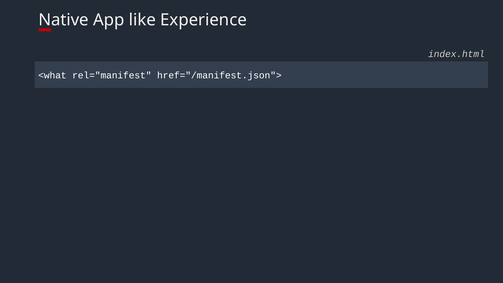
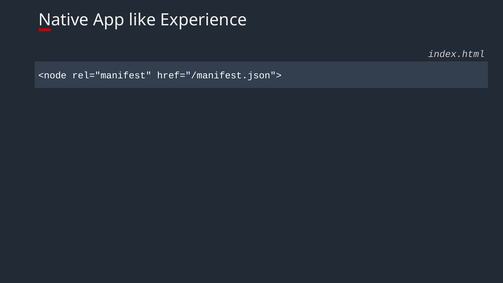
<what: <what -> <node
